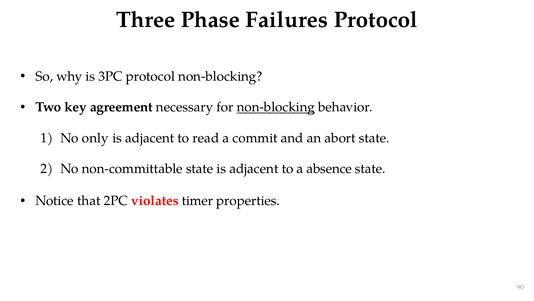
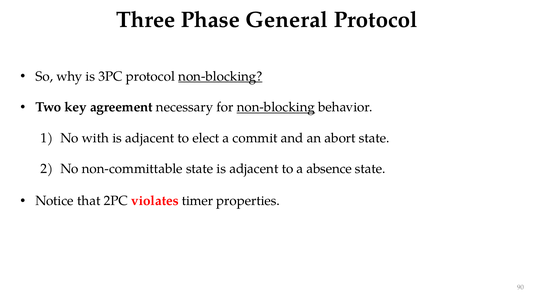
Failures: Failures -> General
non-blocking at (220, 76) underline: none -> present
only: only -> with
read: read -> elect
